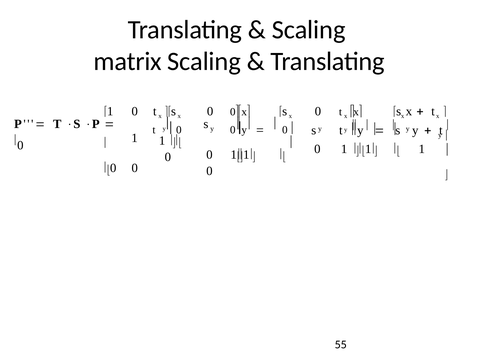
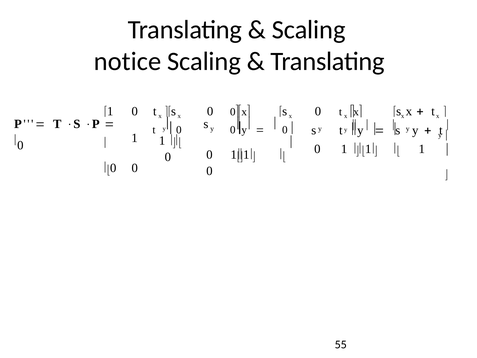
matrix: matrix -> notice
